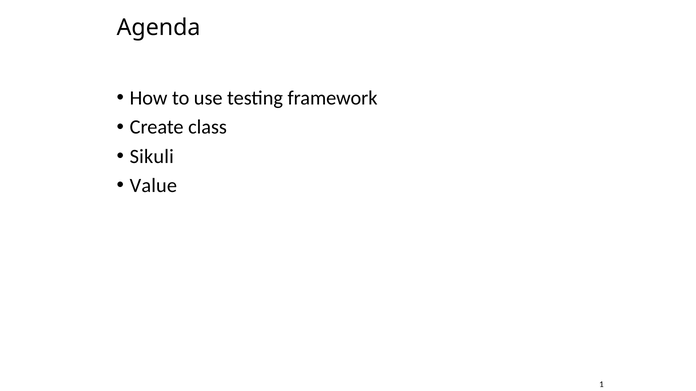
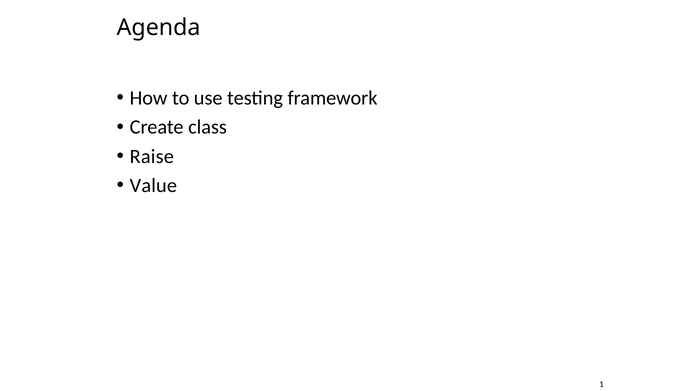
Sikuli: Sikuli -> Raise
